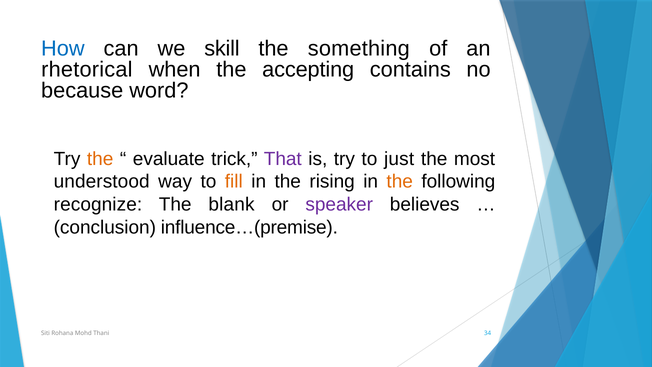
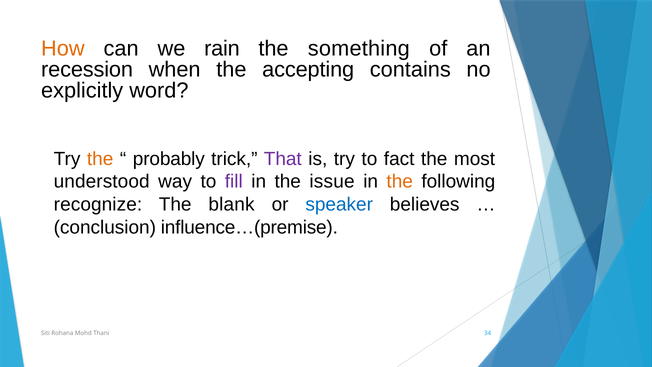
How colour: blue -> orange
skill: skill -> rain
rhetorical: rhetorical -> recession
because: because -> explicitly
evaluate: evaluate -> probably
just: just -> fact
fill colour: orange -> purple
rising: rising -> issue
speaker colour: purple -> blue
